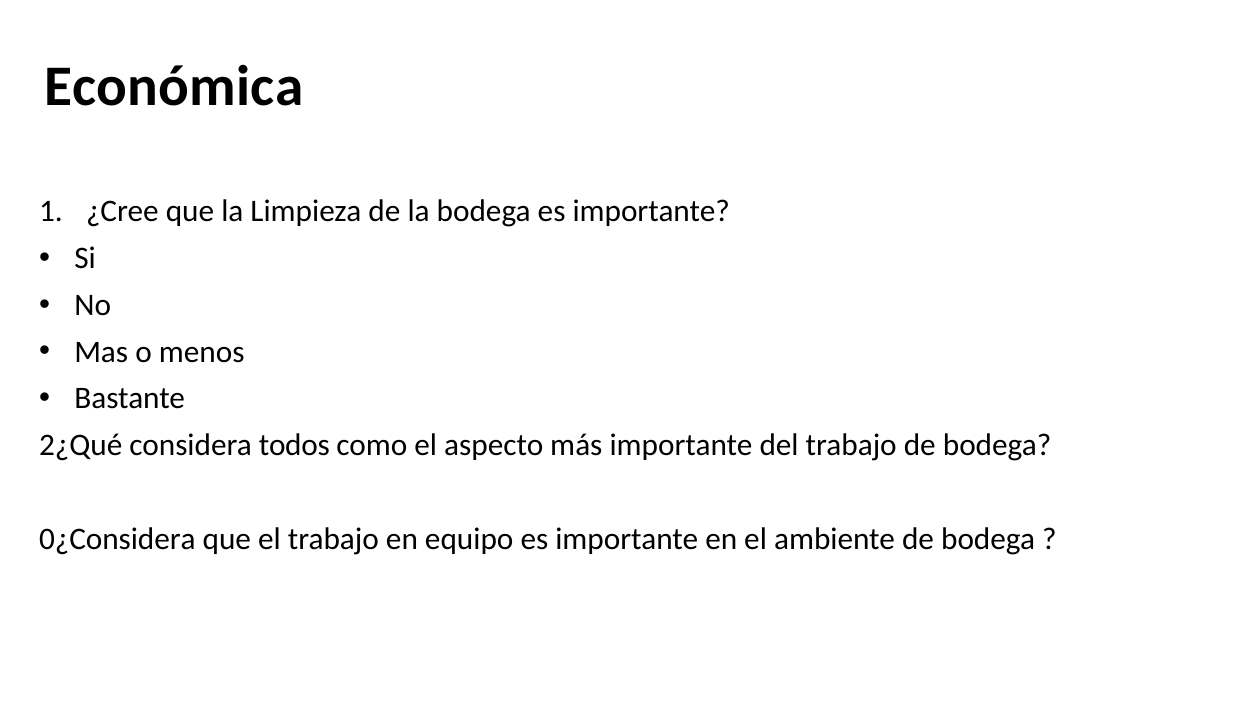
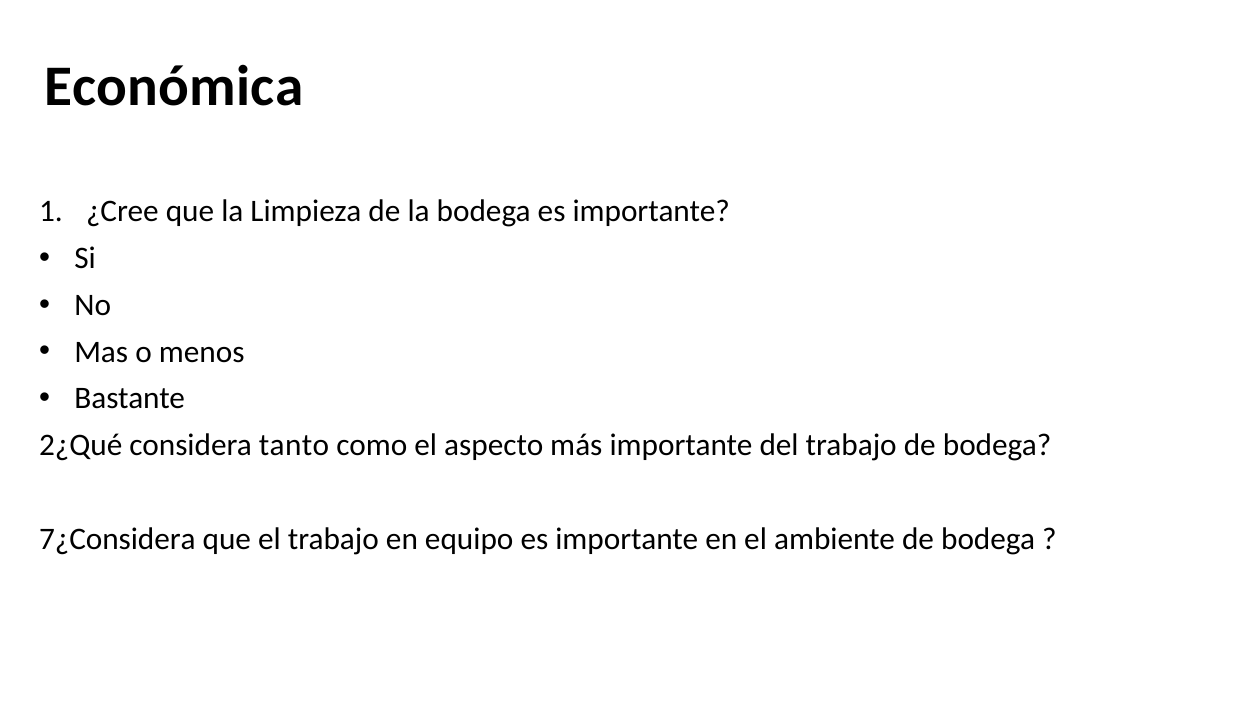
todos: todos -> tanto
0¿Considera: 0¿Considera -> 7¿Considera
